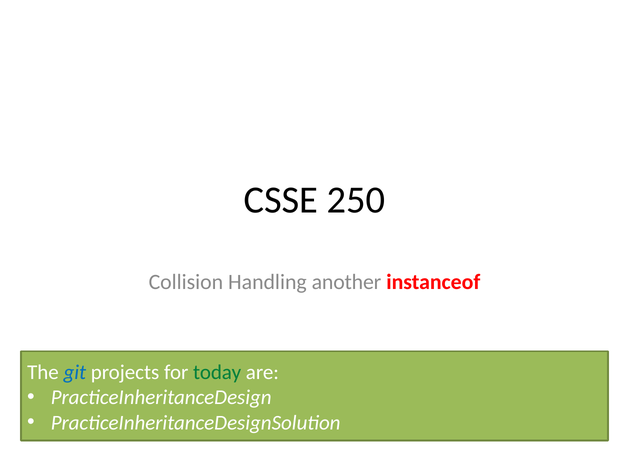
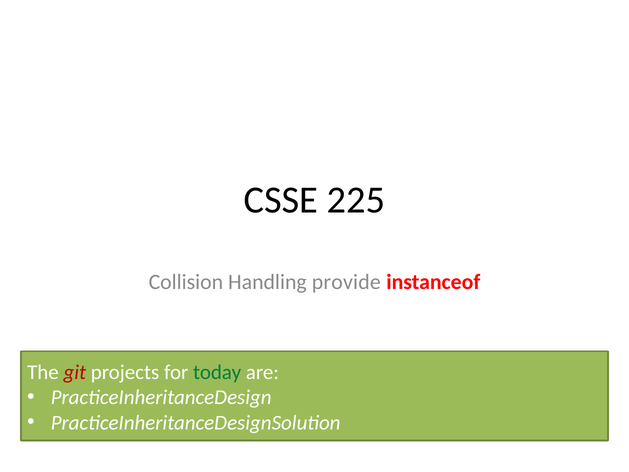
250: 250 -> 225
another: another -> provide
git colour: blue -> red
